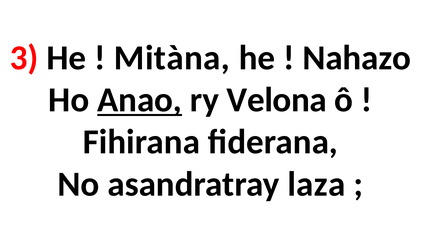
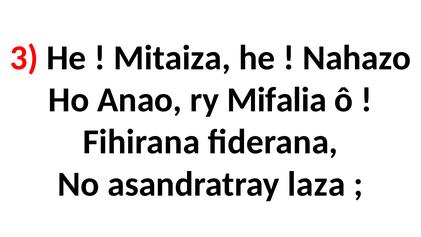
Mitàna: Mitàna -> Mitaiza
Anao underline: present -> none
Velona: Velona -> Mifalia
